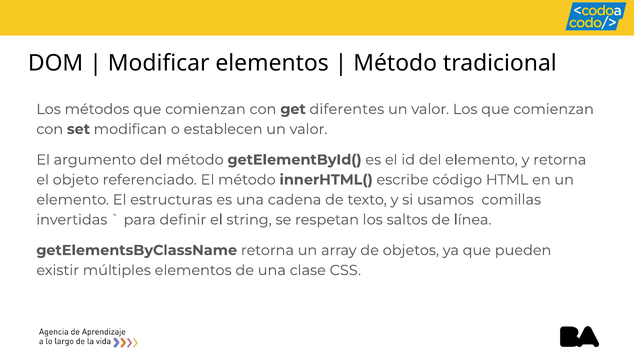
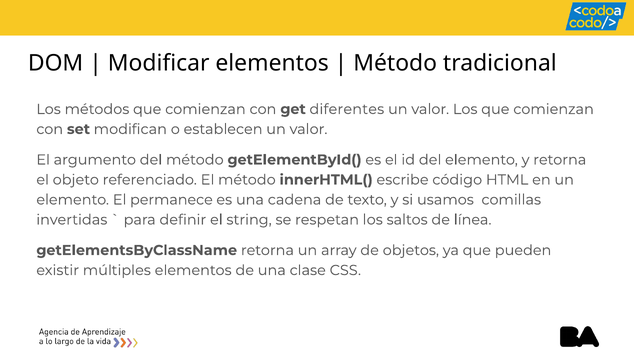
estructuras: estructuras -> permanece
